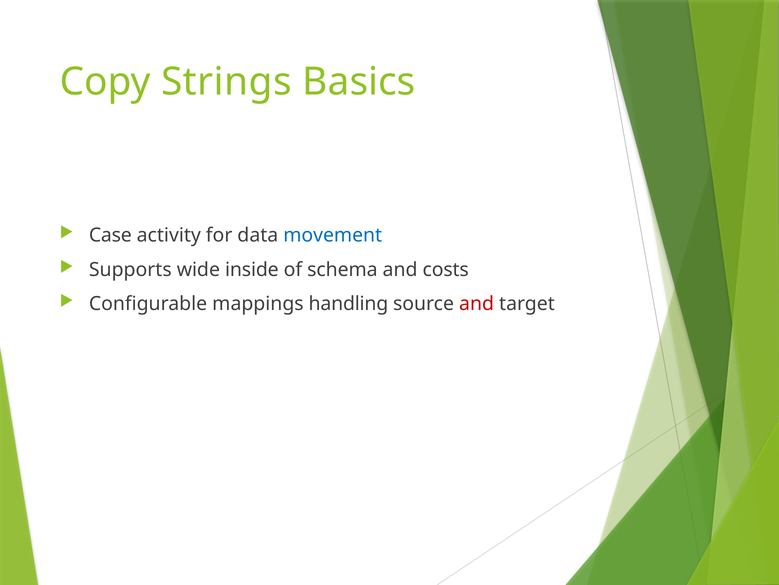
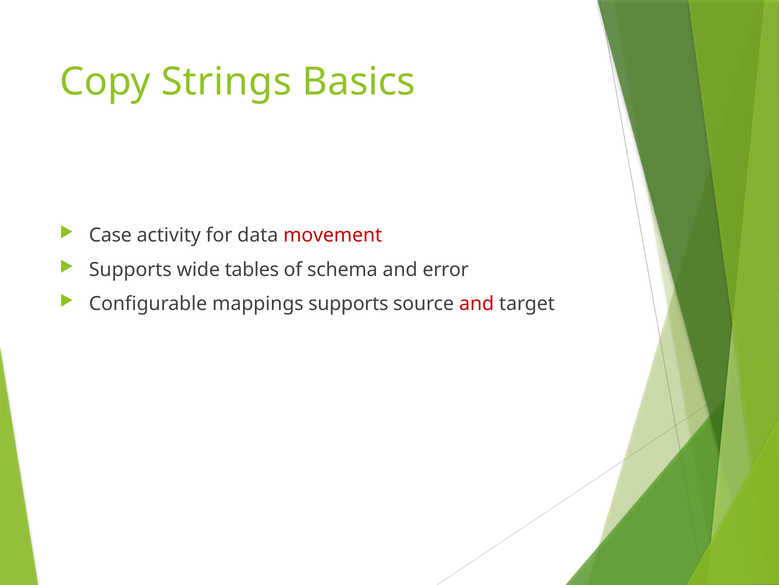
movement colour: blue -> red
inside: inside -> tables
costs: costs -> error
mappings handling: handling -> supports
